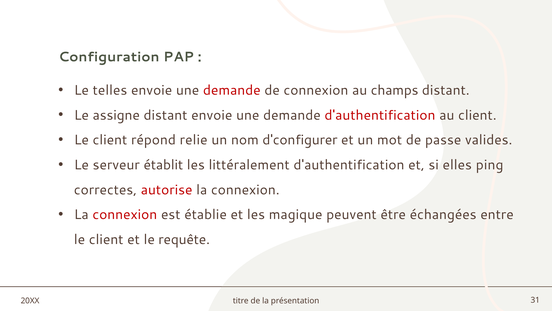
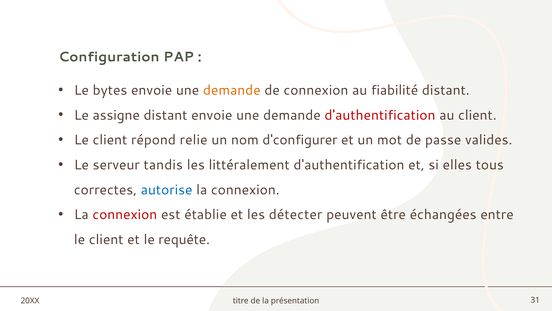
telles: telles -> bytes
demande at (232, 90) colour: red -> orange
champs: champs -> fiabilité
établit: établit -> tandis
ping: ping -> tous
autorise colour: red -> blue
magique: magique -> détecter
